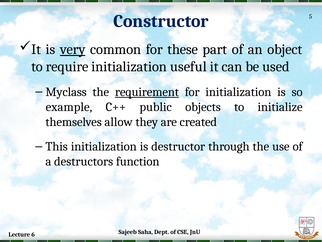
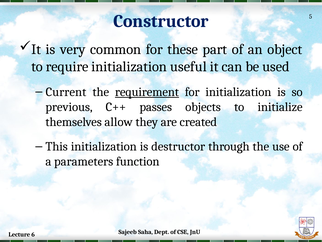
very underline: present -> none
Myclass: Myclass -> Current
example: example -> previous
public: public -> passes
destructors: destructors -> parameters
